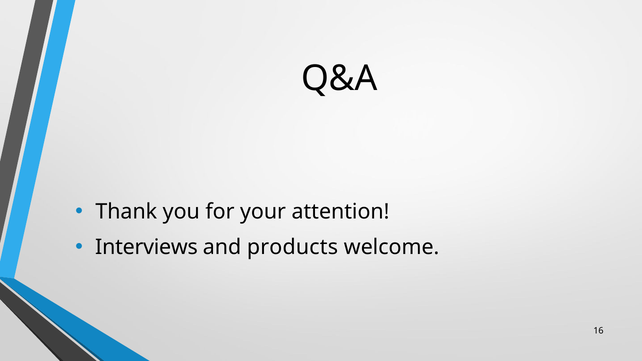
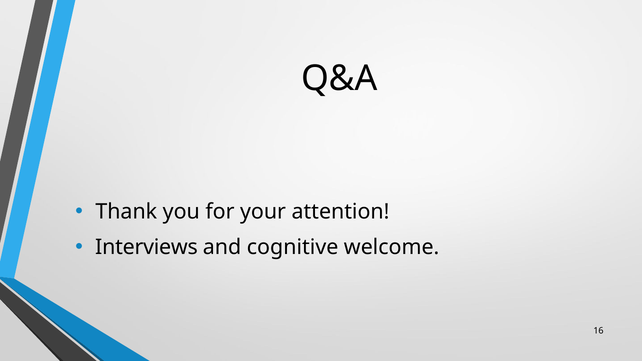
products: products -> cognitive
